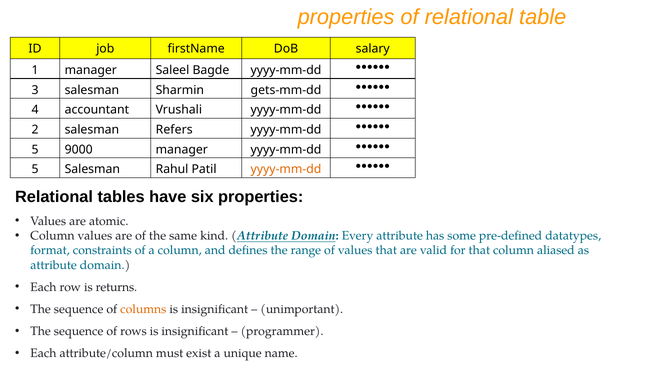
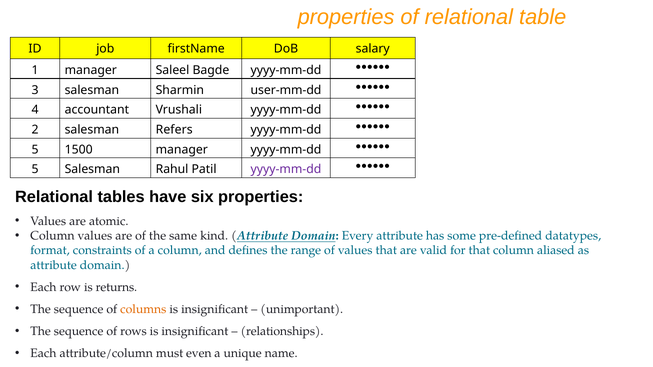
gets-mm-dd: gets-mm-dd -> user-mm-dd
9000: 9000 -> 1500
yyyy-mm-dd at (286, 169) colour: orange -> purple
programmer: programmer -> relationships
exist: exist -> even
